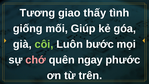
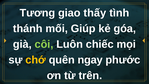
giống: giống -> thánh
bước: bước -> chiếc
chớ colour: pink -> yellow
